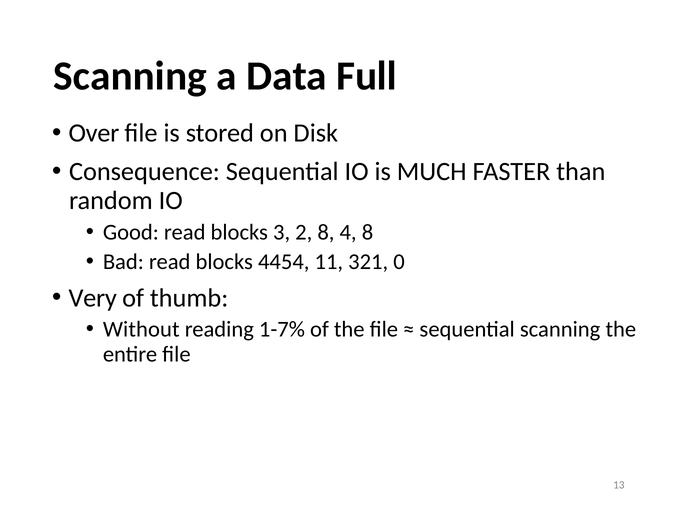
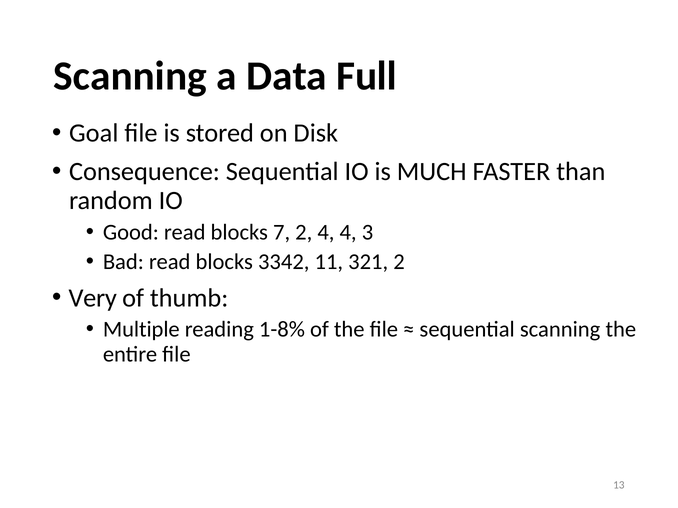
Over: Over -> Goal
3: 3 -> 7
2 8: 8 -> 4
4 8: 8 -> 3
4454: 4454 -> 3342
321 0: 0 -> 2
Without: Without -> Multiple
1-7%: 1-7% -> 1-8%
